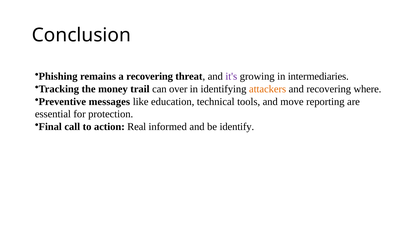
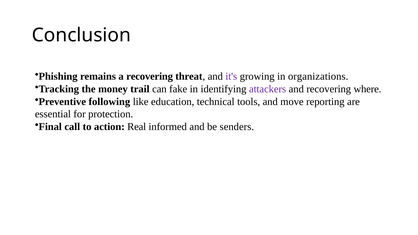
intermediaries: intermediaries -> organizations
over: over -> fake
attackers colour: orange -> purple
messages: messages -> following
identify: identify -> senders
